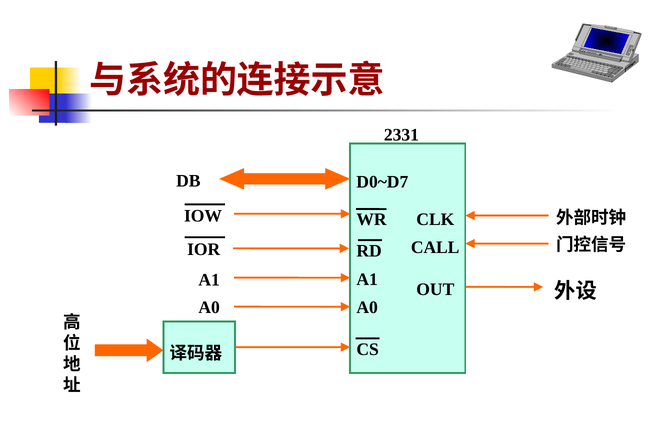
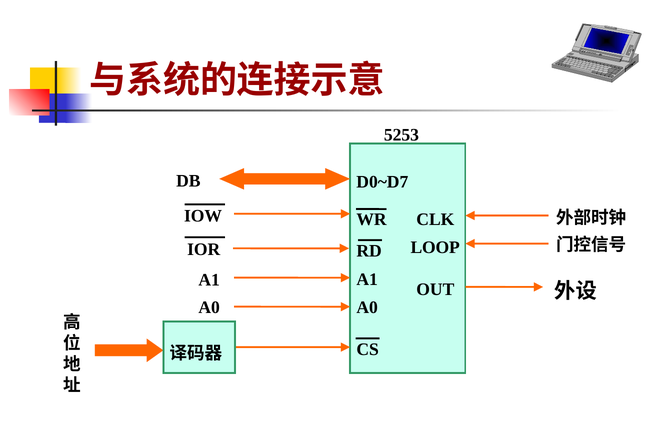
2331: 2331 -> 5253
CALL: CALL -> LOOP
